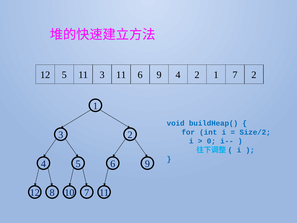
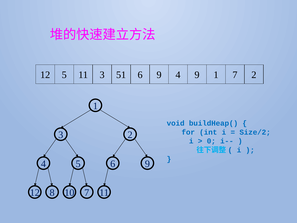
3 11: 11 -> 51
9 4 2: 2 -> 9
